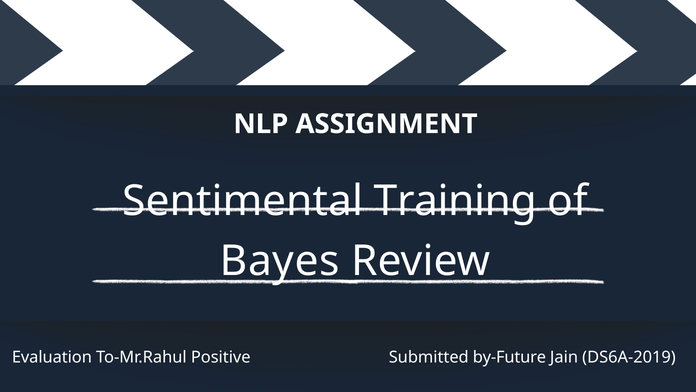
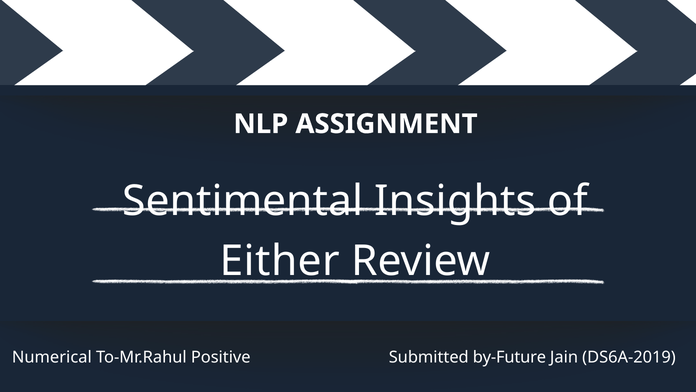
Training: Training -> Insights
Bayes: Bayes -> Either
Evaluation: Evaluation -> Numerical
